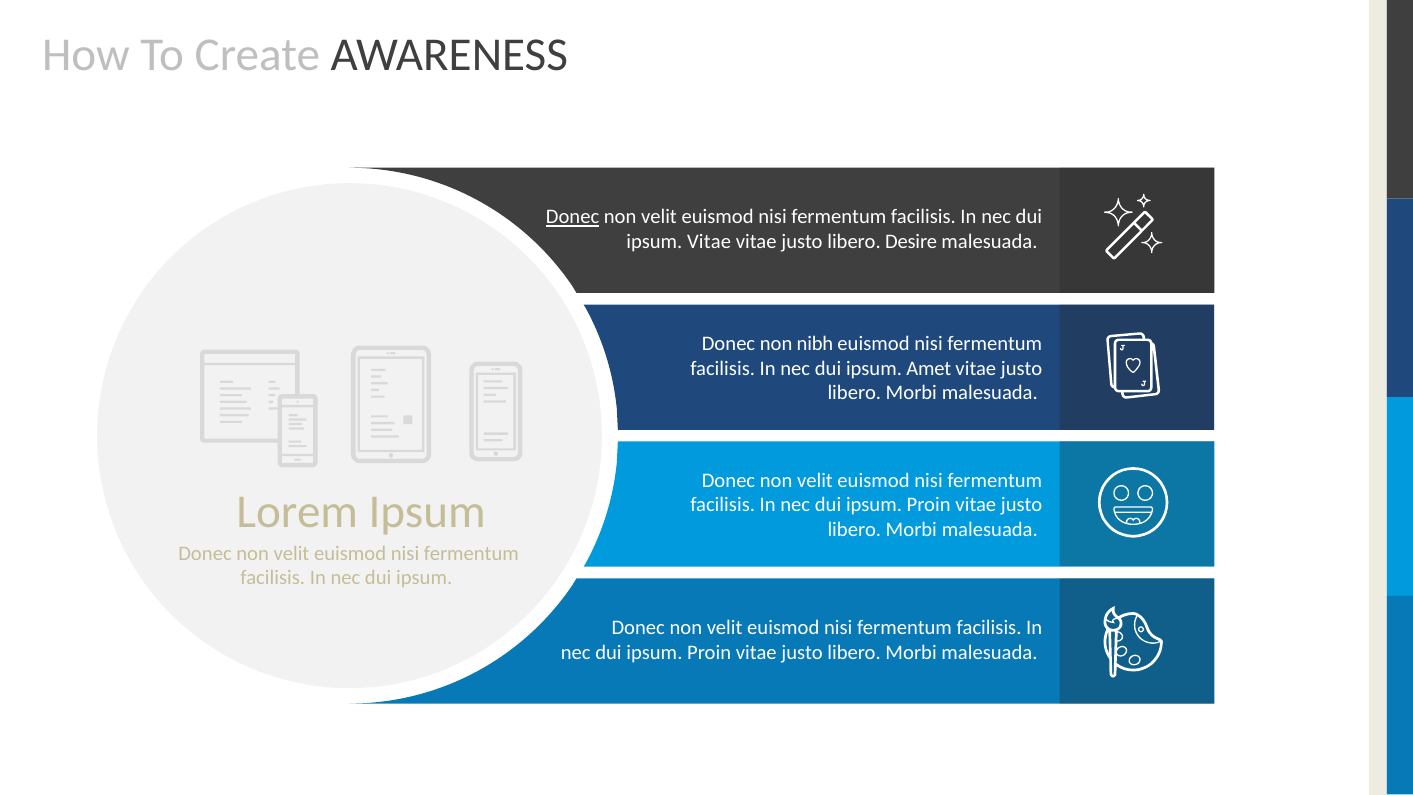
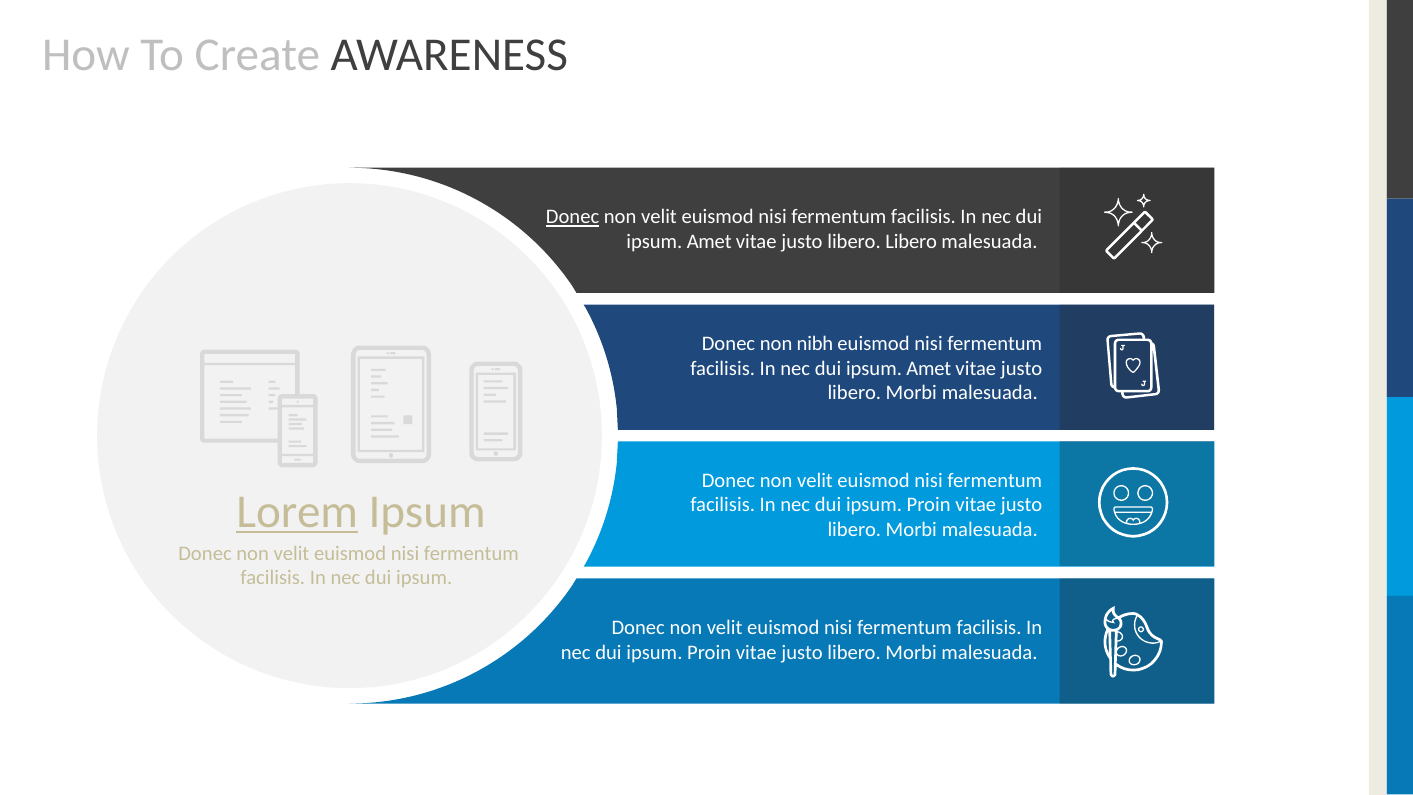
Vitae at (709, 242): Vitae -> Amet
libero Desire: Desire -> Libero
Lorem underline: none -> present
